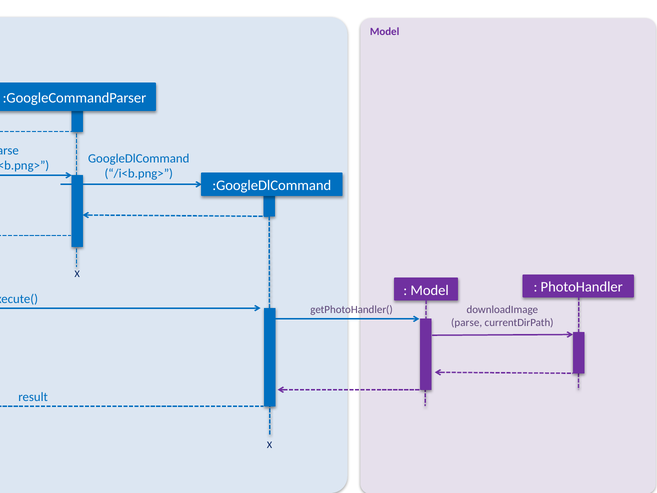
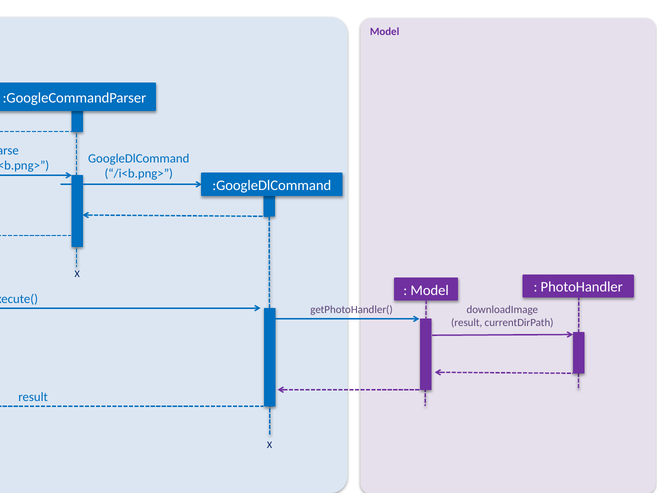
parse at (467, 323): parse -> result
